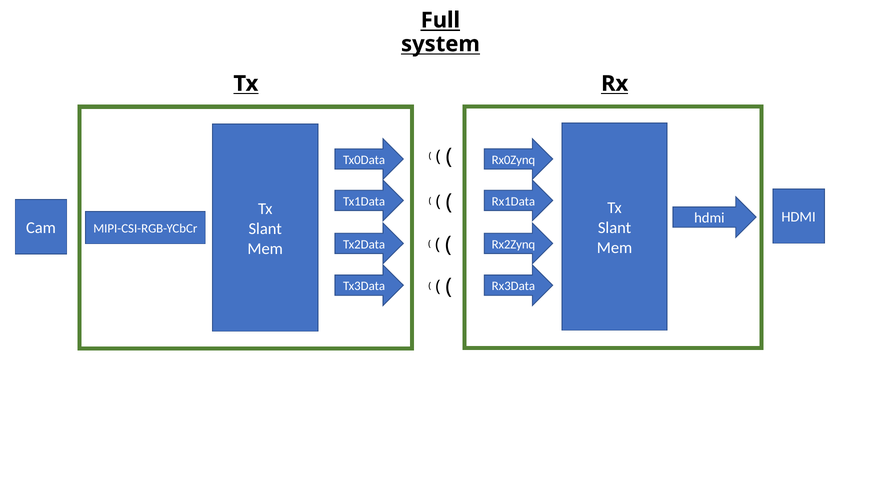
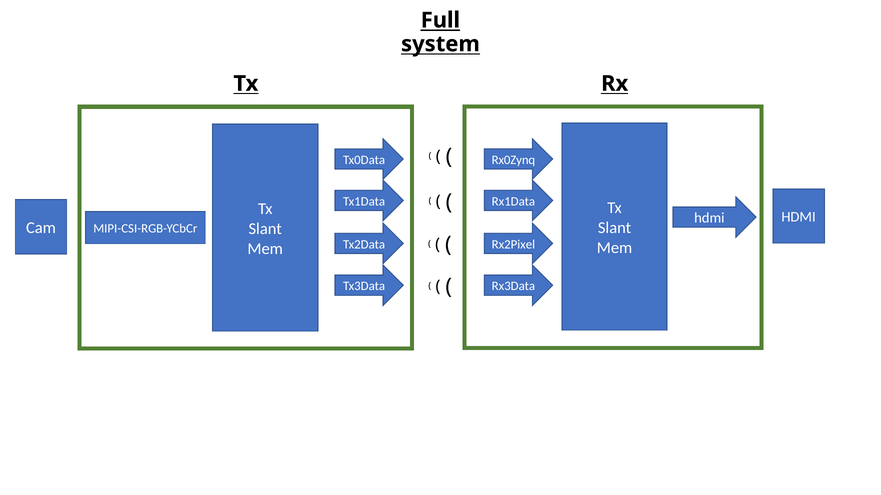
Rx2Zynq: Rx2Zynq -> Rx2Pixel
